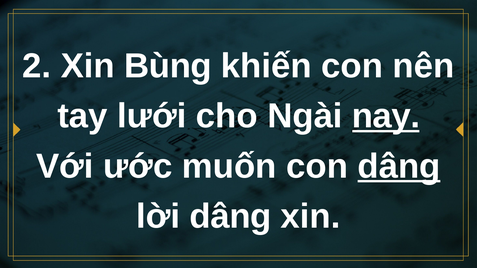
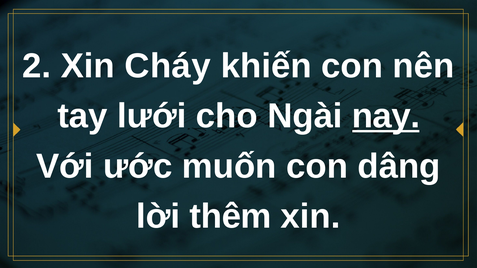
Bùng: Bùng -> Cháy
dâng at (399, 166) underline: present -> none
lời dâng: dâng -> thêm
